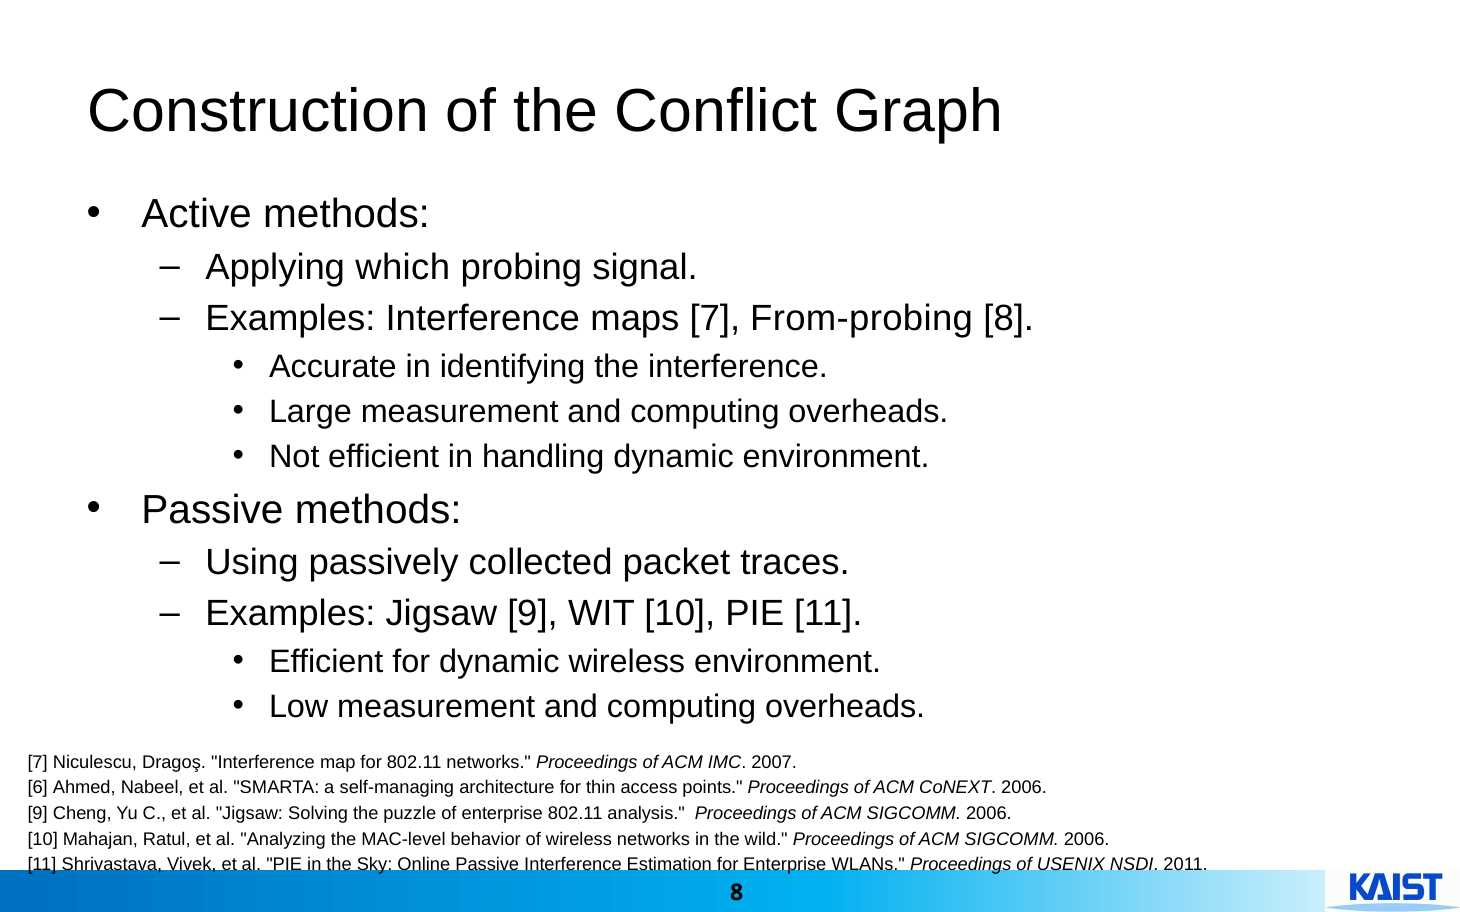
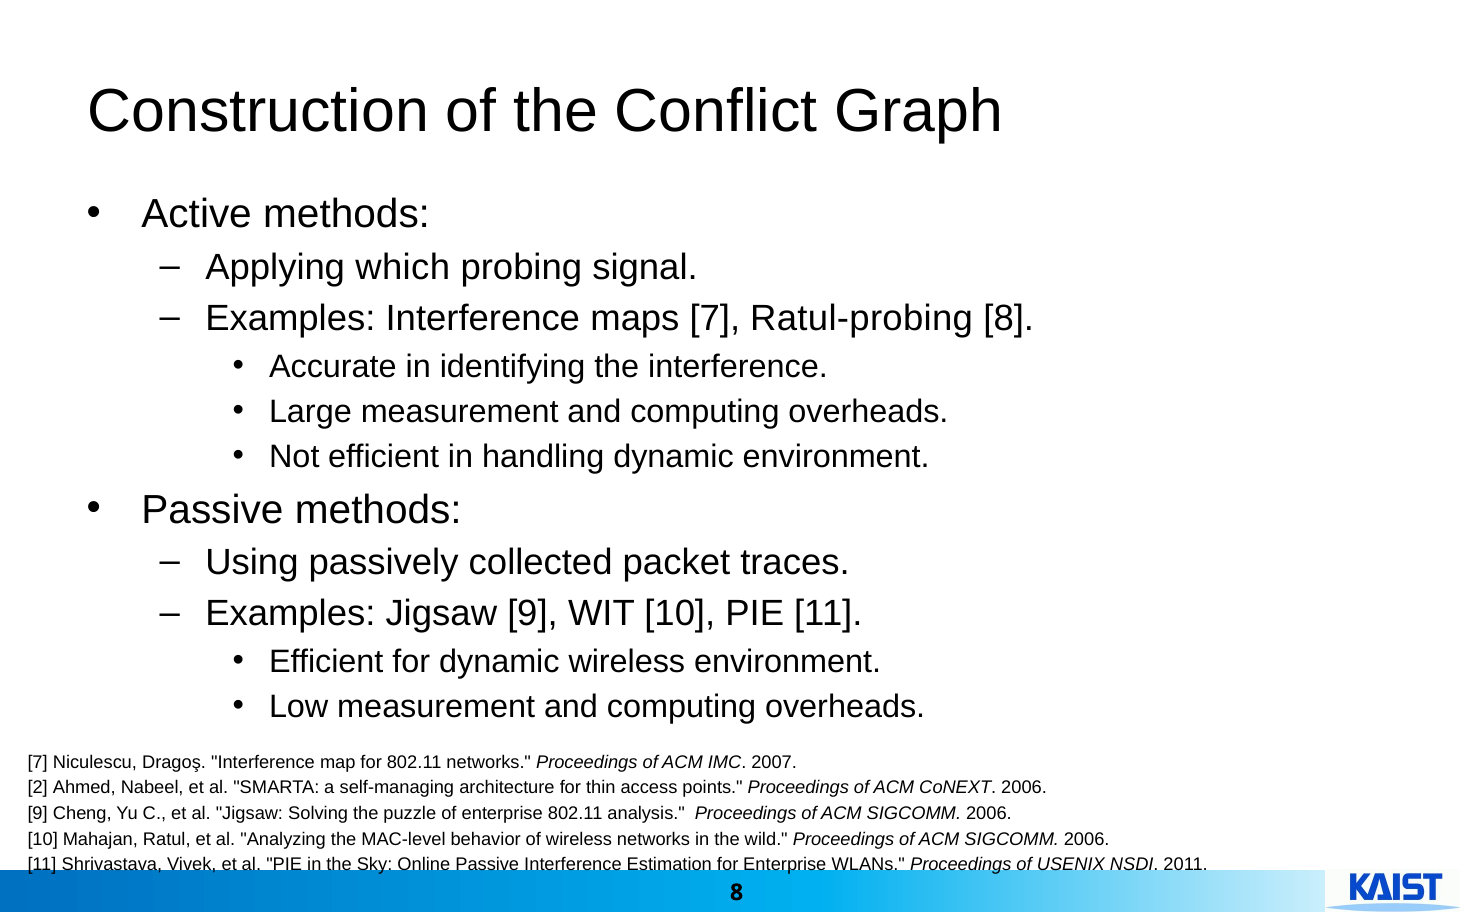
From-probing: From-probing -> Ratul-probing
6: 6 -> 2
